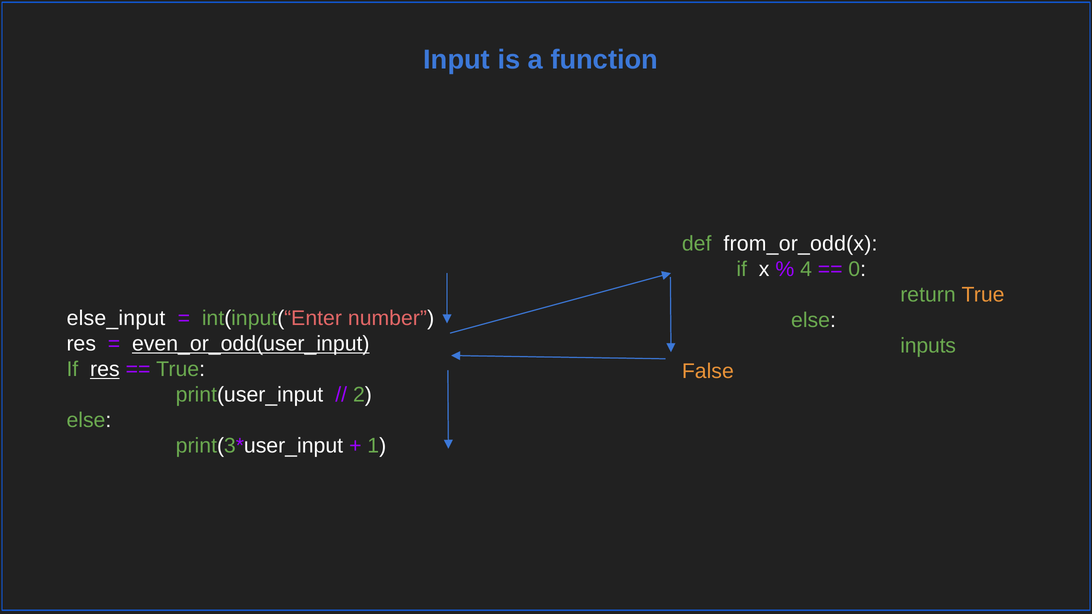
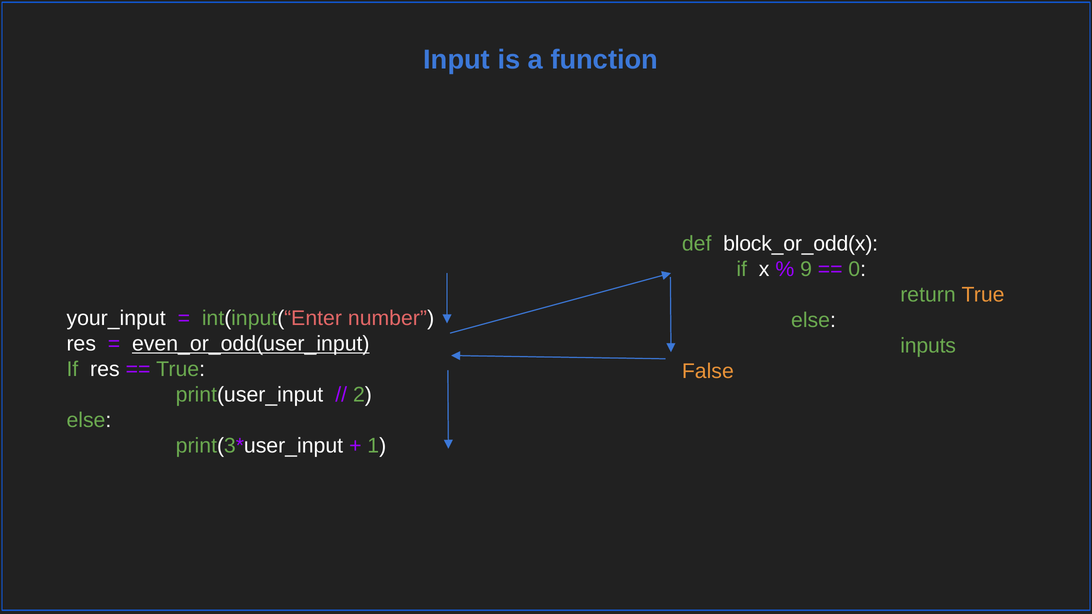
from_or_odd(x: from_or_odd(x -> block_or_odd(x
4: 4 -> 9
else_input: else_input -> your_input
res at (105, 370) underline: present -> none
